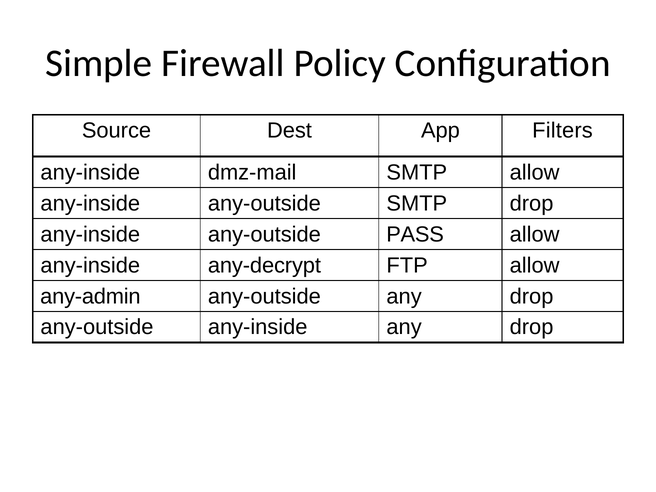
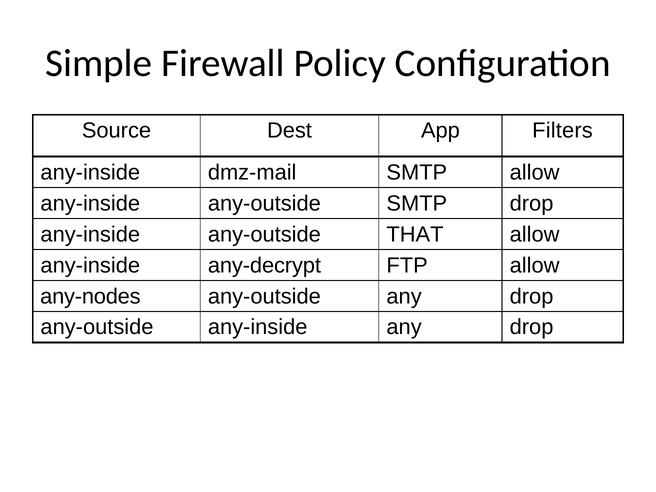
PASS: PASS -> THAT
any-admin: any-admin -> any-nodes
